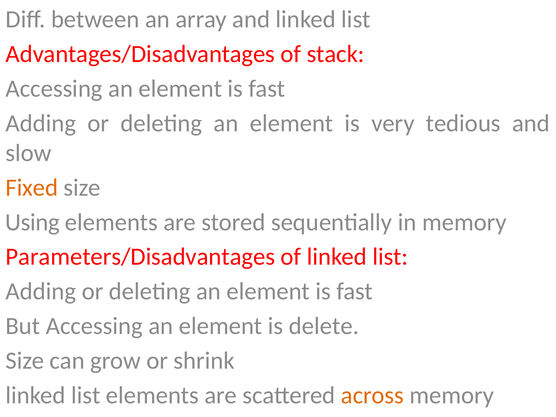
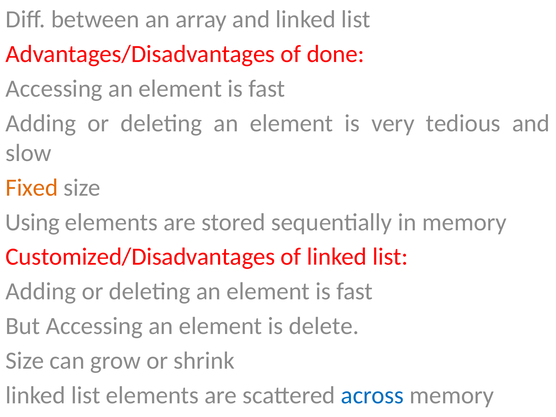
stack: stack -> done
Parameters/Disadvantages: Parameters/Disadvantages -> Customized/Disadvantages
across colour: orange -> blue
